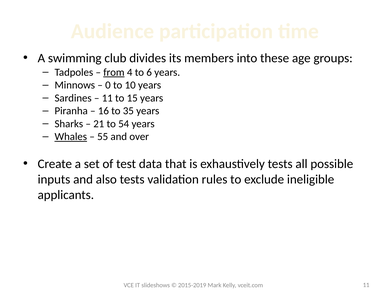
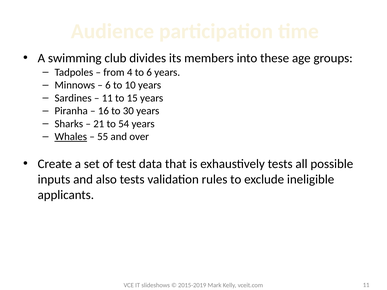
from underline: present -> none
0 at (108, 85): 0 -> 6
35: 35 -> 30
